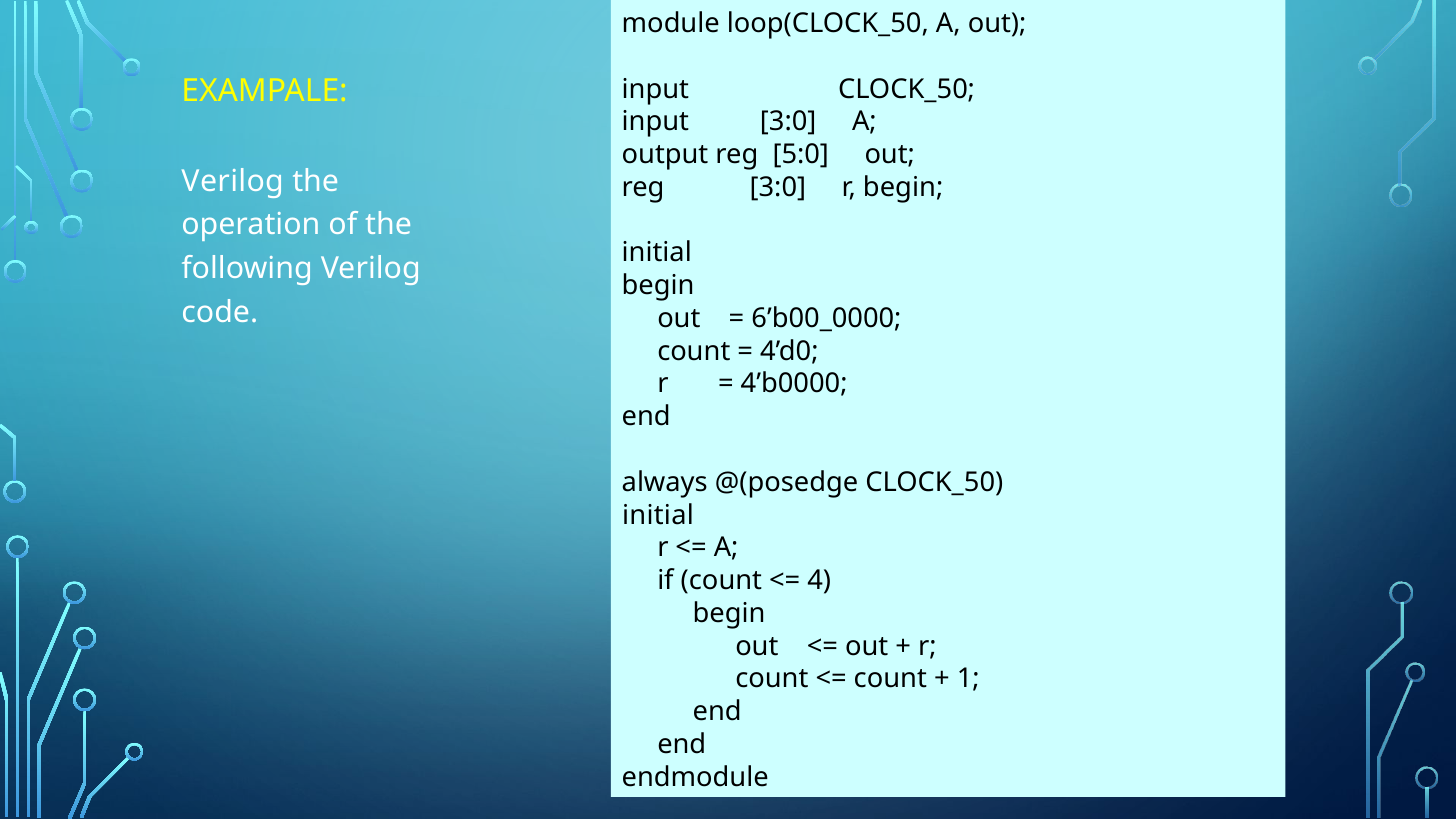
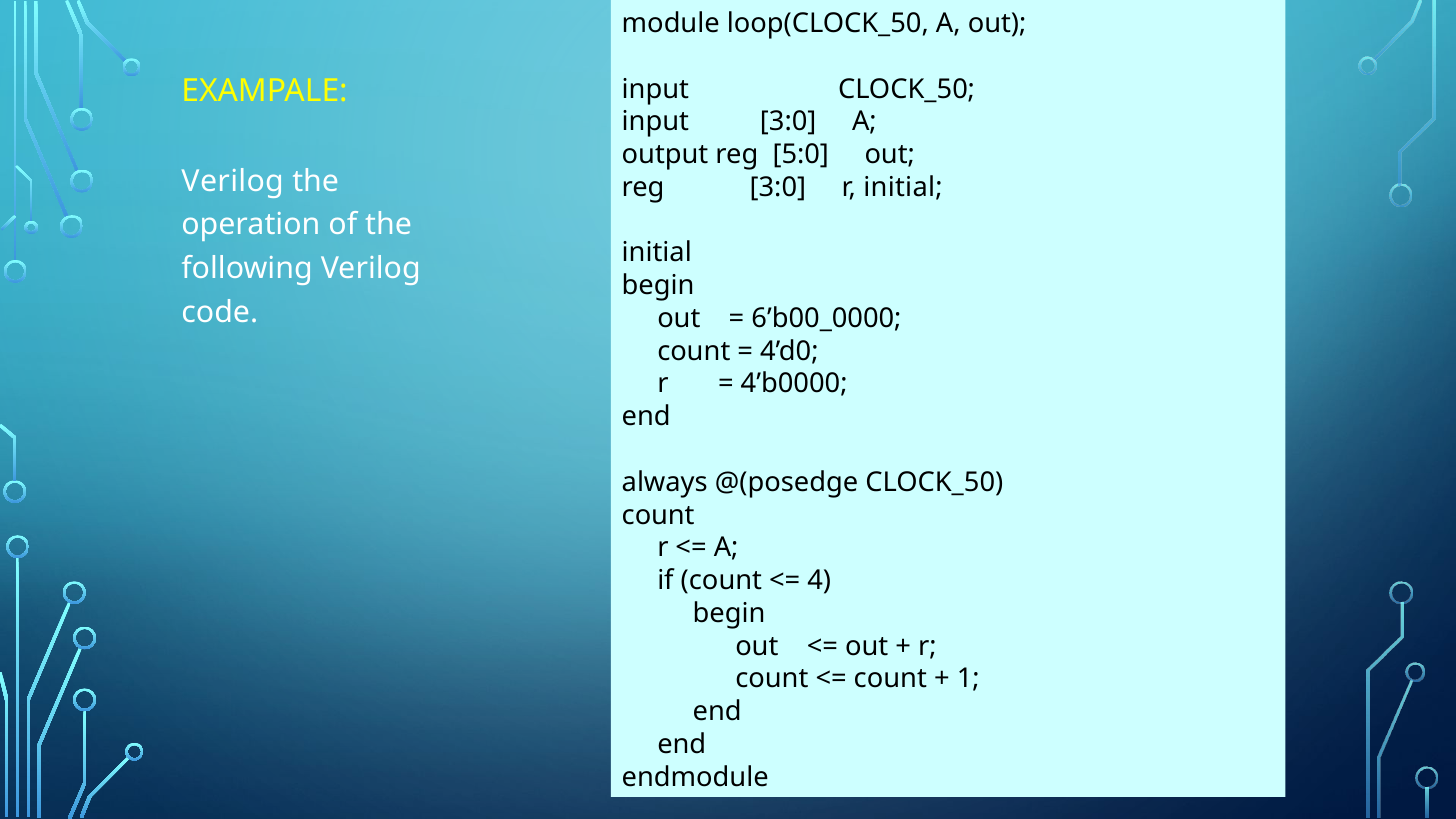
r begin: begin -> initial
initial at (658, 515): initial -> count
